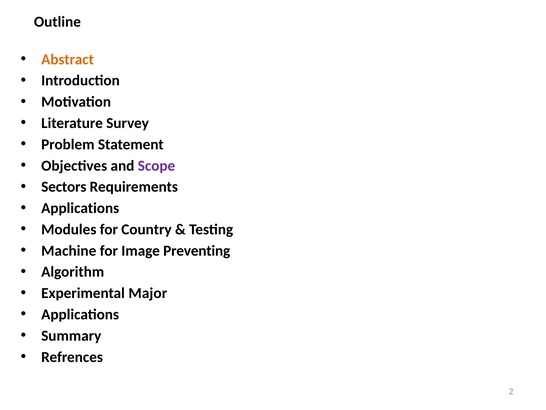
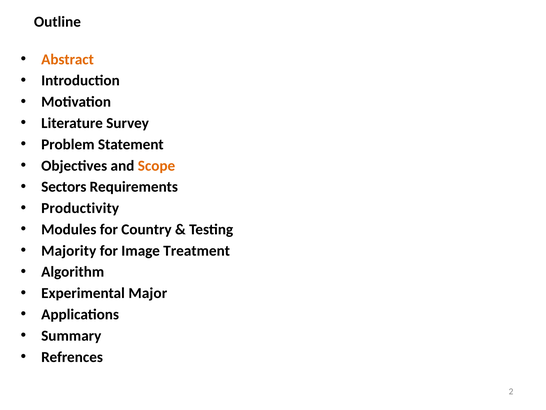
Scope colour: purple -> orange
Applications at (80, 208): Applications -> Productivity
Machine: Machine -> Majority
Preventing: Preventing -> Treatment
